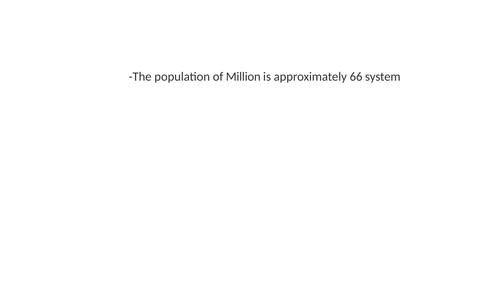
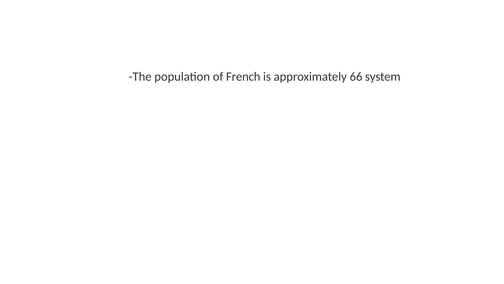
Million: Million -> French
